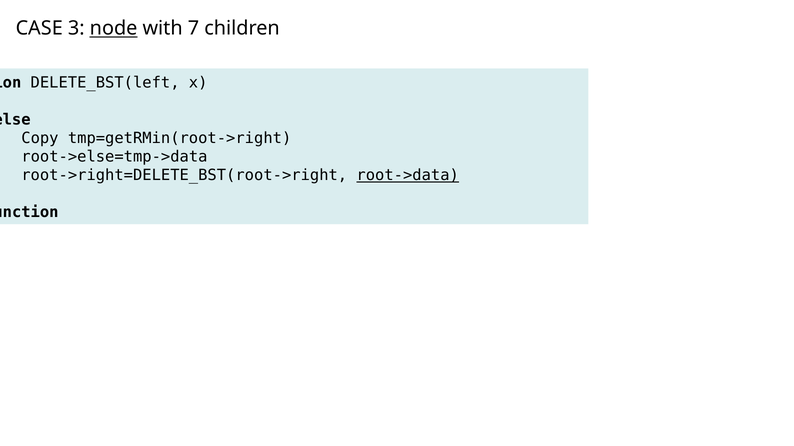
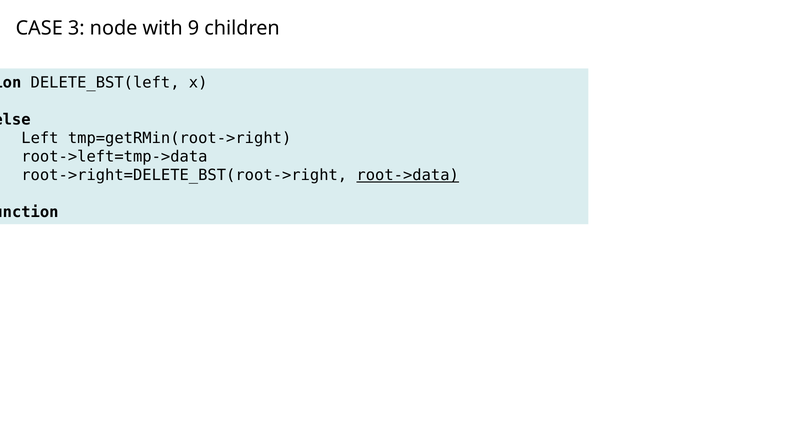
node underline: present -> none
7: 7 -> 9
Copy: Copy -> Left
root->else=tmp->data: root->else=tmp->data -> root->left=tmp->data
